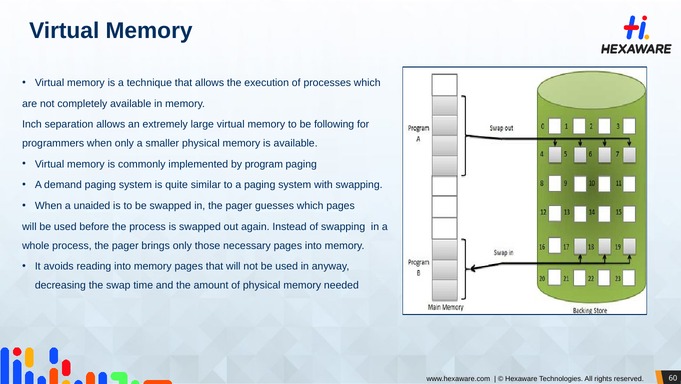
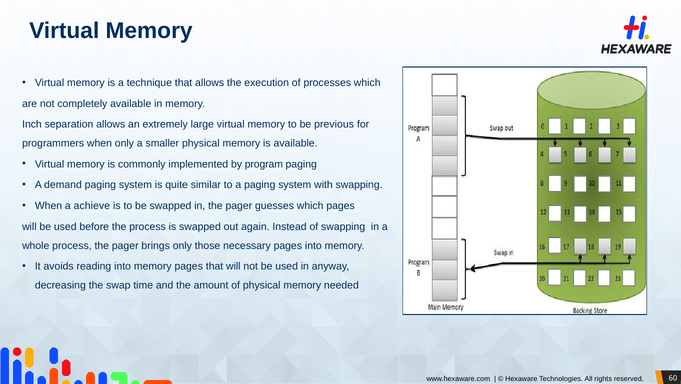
following: following -> previous
unaided: unaided -> achieve
